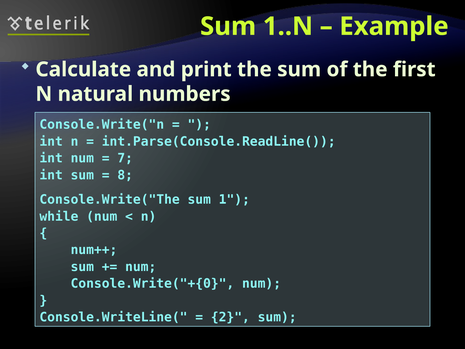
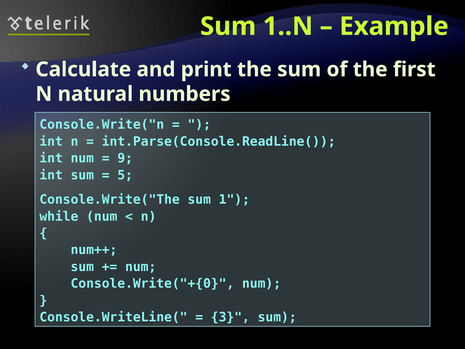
7: 7 -> 9
8: 8 -> 5
2: 2 -> 3
